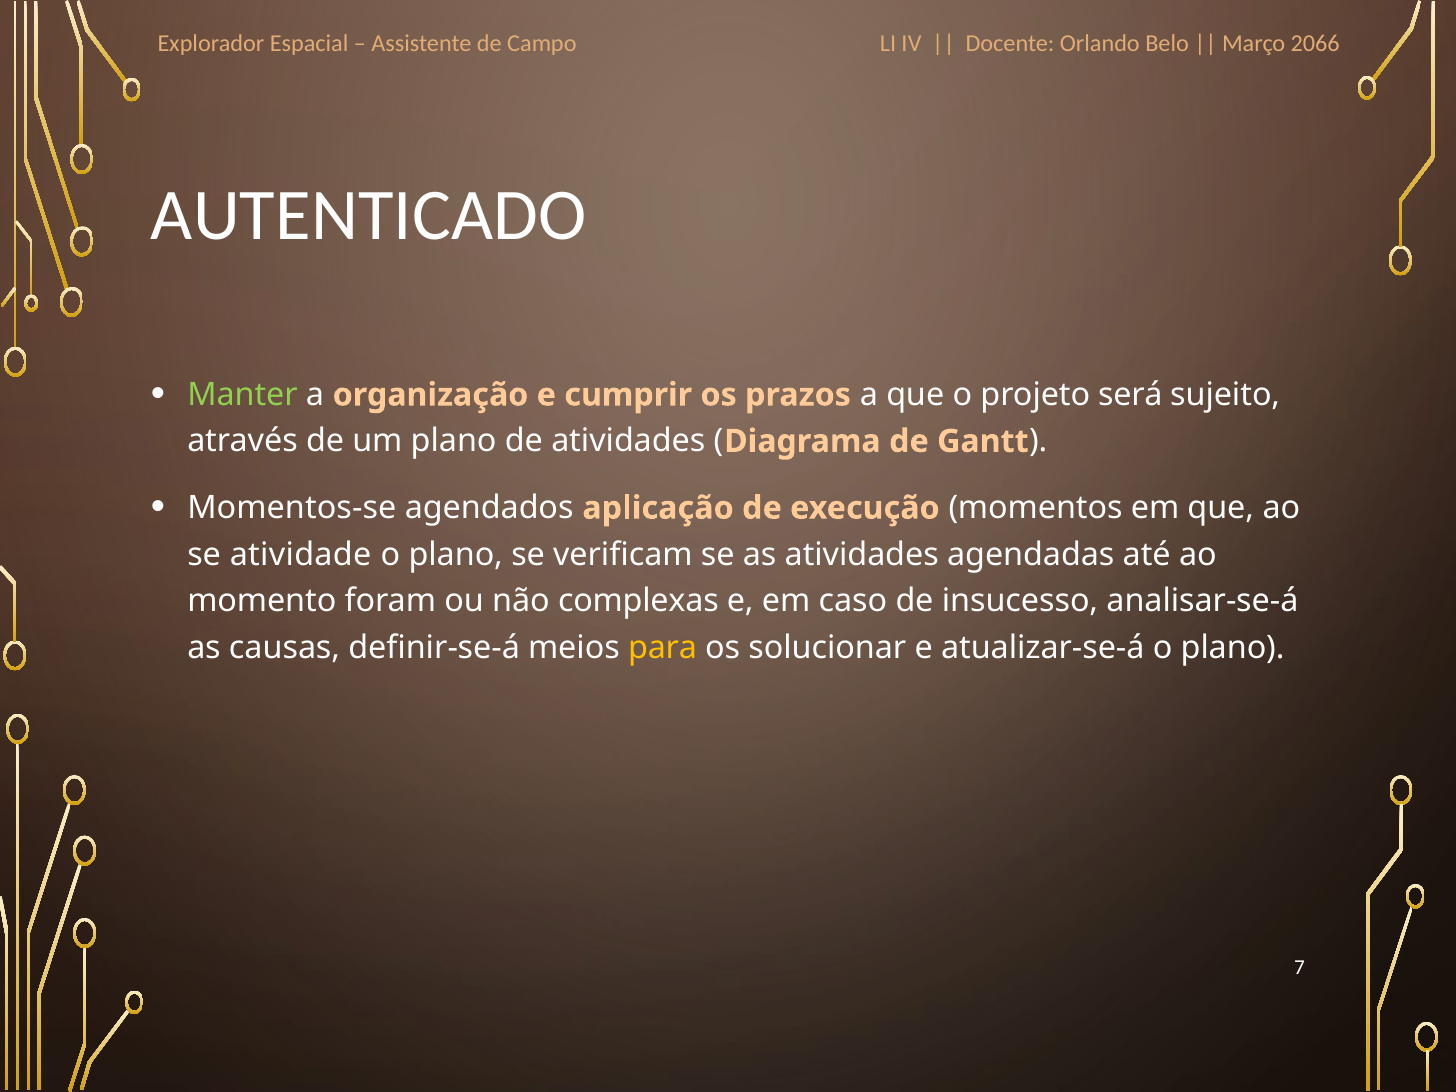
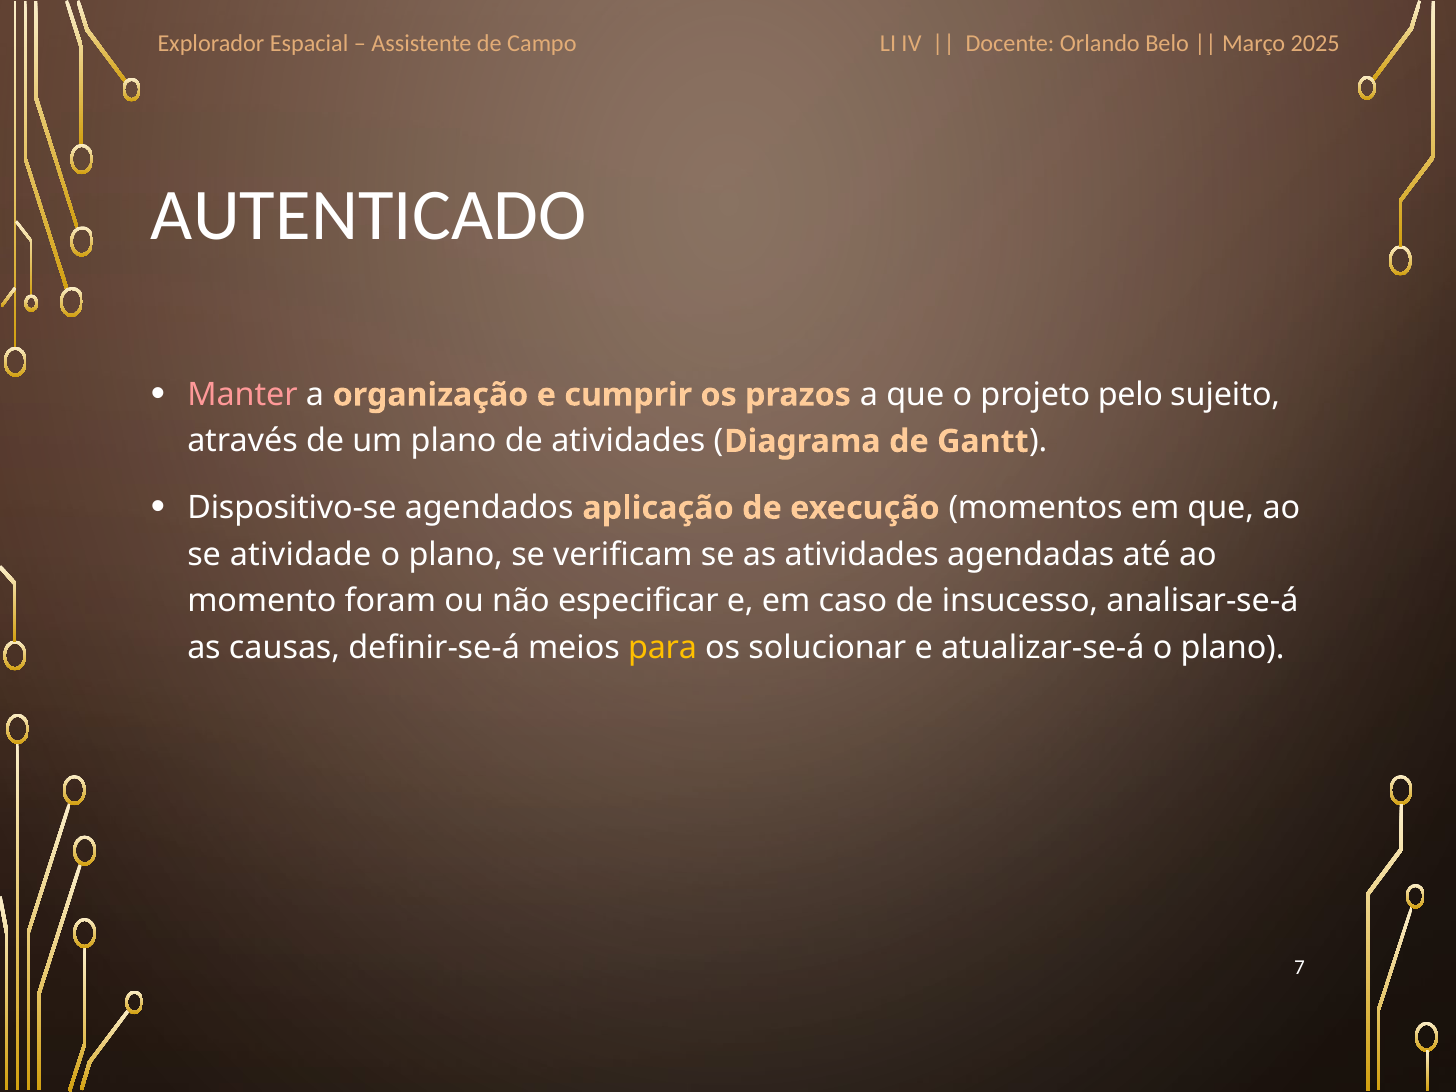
2066: 2066 -> 2025
Manter colour: light green -> pink
será: será -> pelo
Momentos-se: Momentos-se -> Dispositivo-se
complexas: complexas -> especificar
